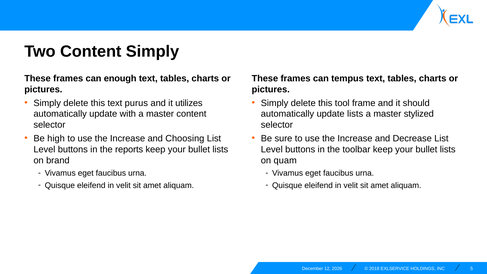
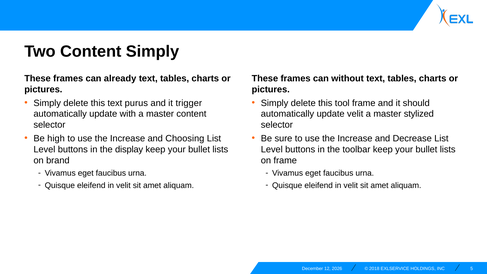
enough: enough -> already
tempus: tempus -> without
utilizes: utilizes -> trigger
update lists: lists -> velit
reports: reports -> display
on quam: quam -> frame
